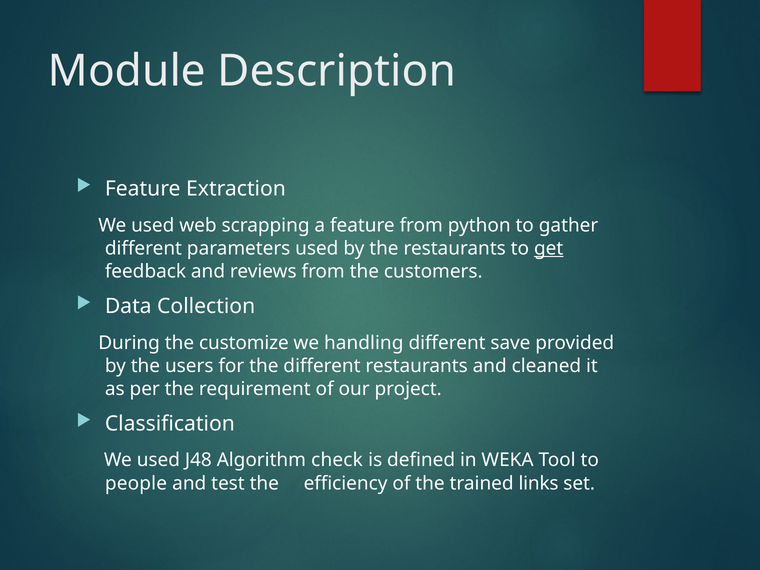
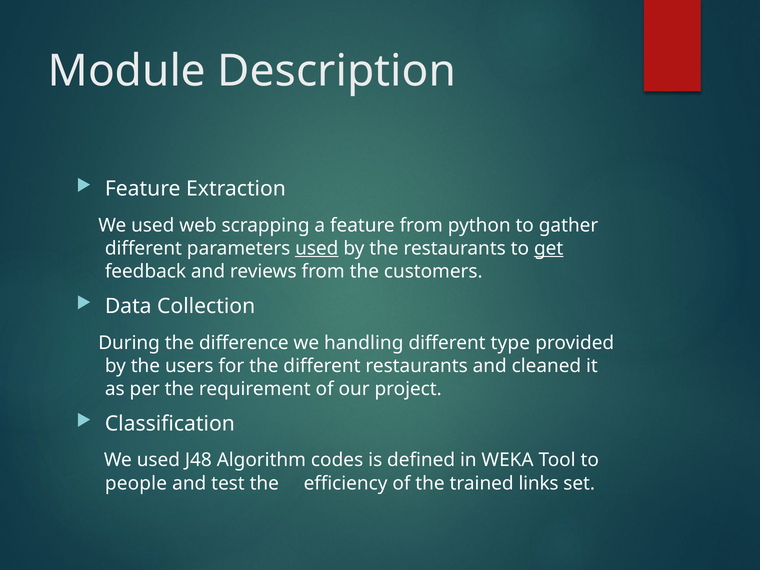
used at (317, 248) underline: none -> present
customize: customize -> difference
save: save -> type
check: check -> codes
